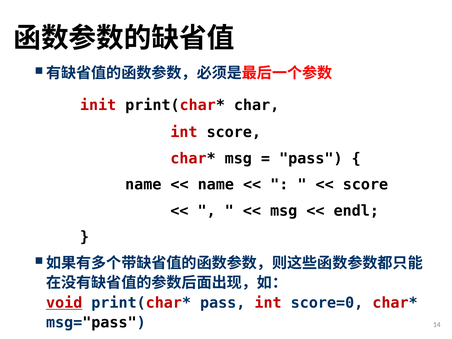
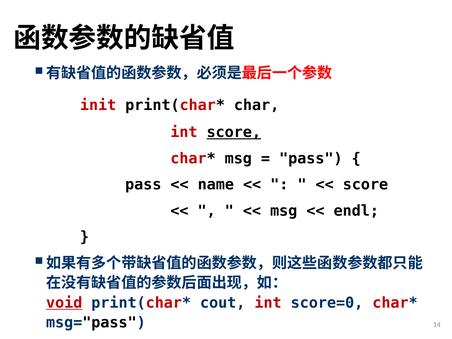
score at (234, 132) underline: none -> present
name at (143, 185): name -> pass
pass at (223, 303): pass -> cout
